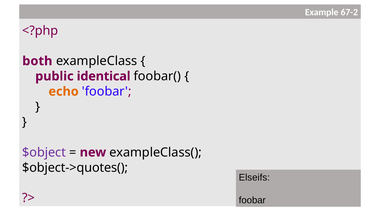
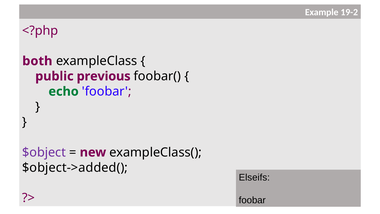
67-2: 67-2 -> 19-2
identical: identical -> previous
echo colour: orange -> green
$object->quotes(: $object->quotes( -> $object->added(
